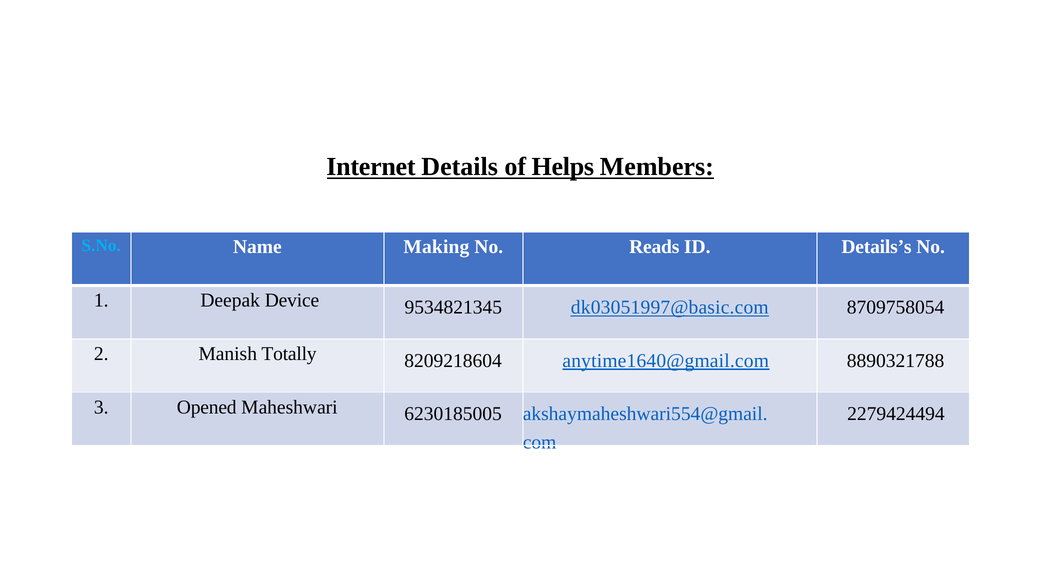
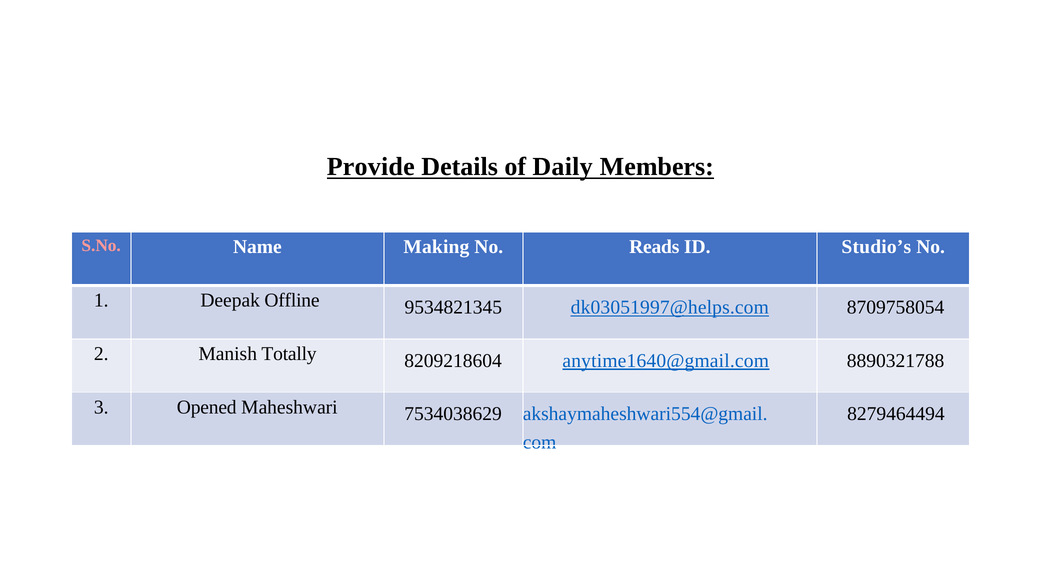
Internet: Internet -> Provide
Helps: Helps -> Daily
S.No colour: light blue -> pink
Details’s: Details’s -> Studio’s
Device: Device -> Offline
dk03051997@basic.com: dk03051997@basic.com -> dk03051997@helps.com
6230185005: 6230185005 -> 7534038629
2279424494: 2279424494 -> 8279464494
